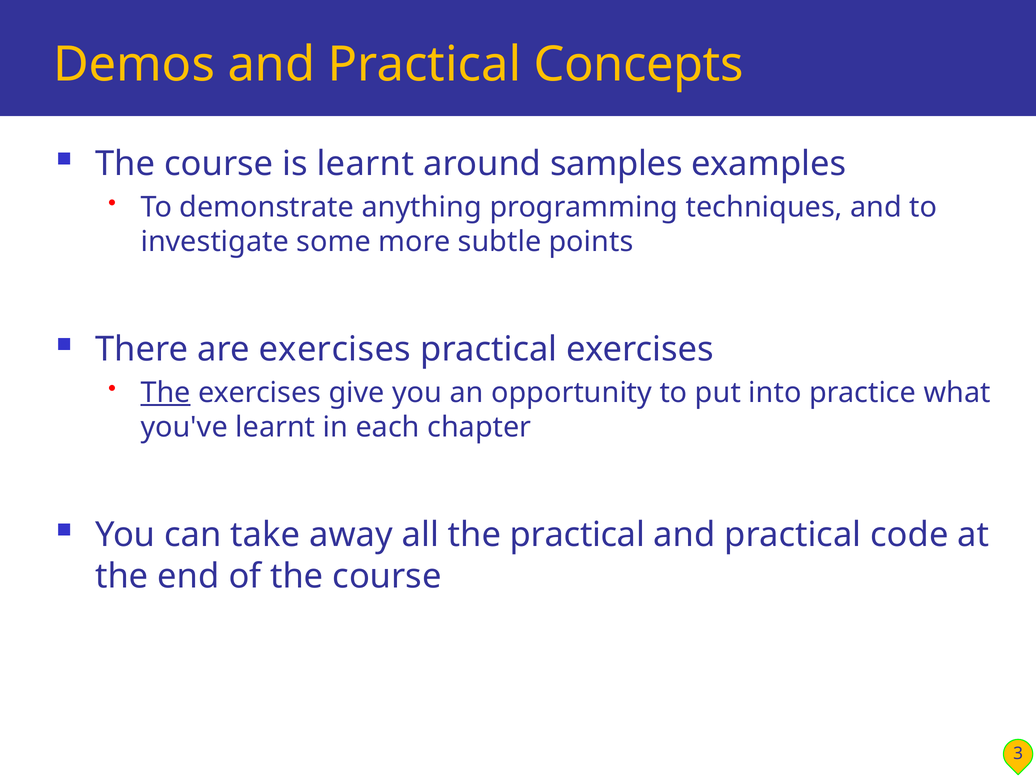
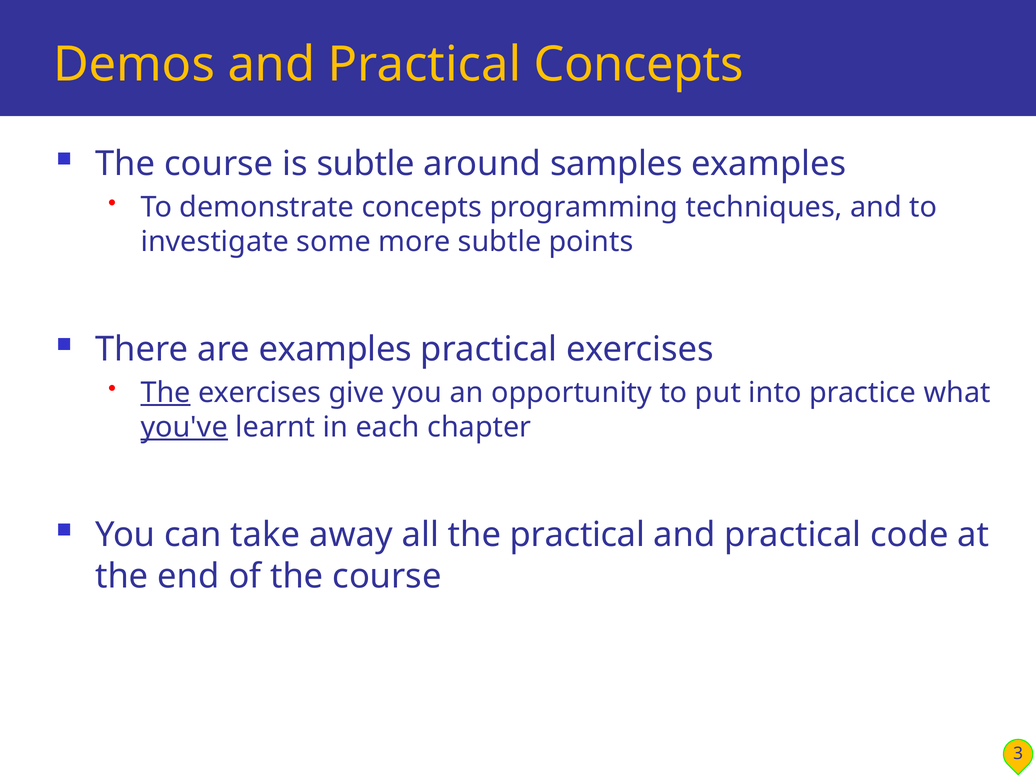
is learnt: learnt -> subtle
demonstrate anything: anything -> concepts
are exercises: exercises -> examples
you've underline: none -> present
